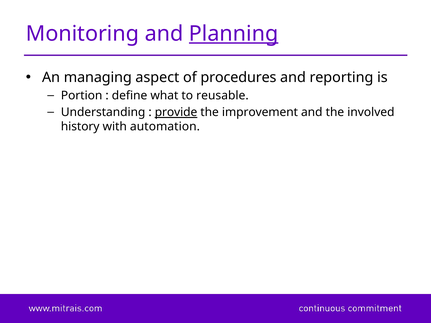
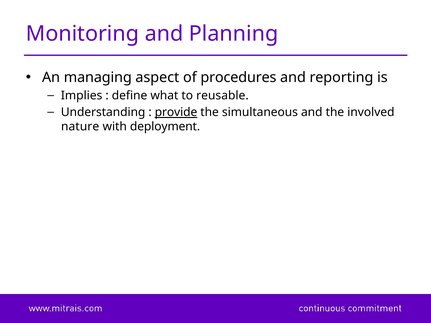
Planning underline: present -> none
Portion: Portion -> Implies
improvement: improvement -> simultaneous
history: history -> nature
automation: automation -> deployment
